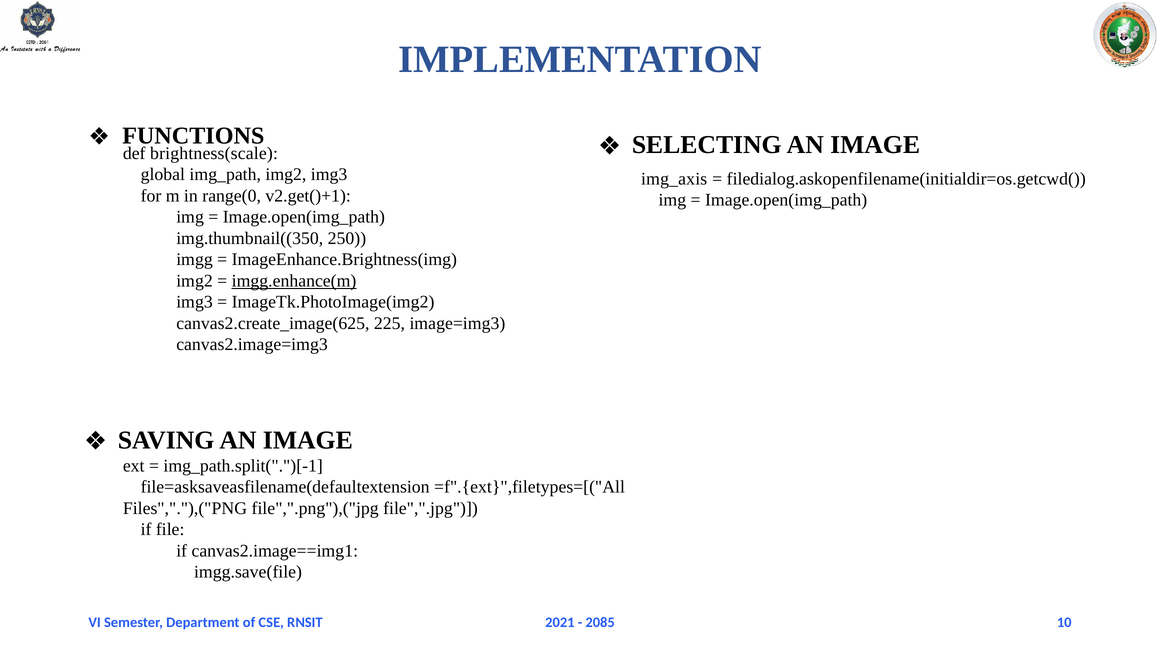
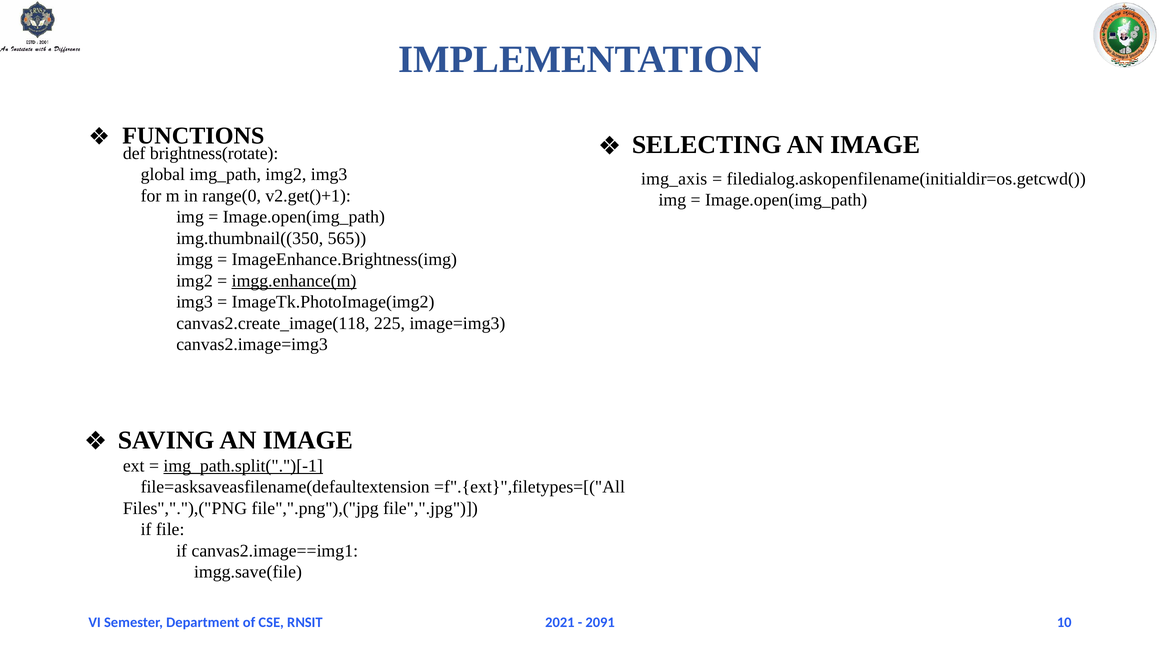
brightness(scale: brightness(scale -> brightness(rotate
250: 250 -> 565
canvas2.create_image(625: canvas2.create_image(625 -> canvas2.create_image(118
img_path.split(".")[-1 underline: none -> present
2085: 2085 -> 2091
